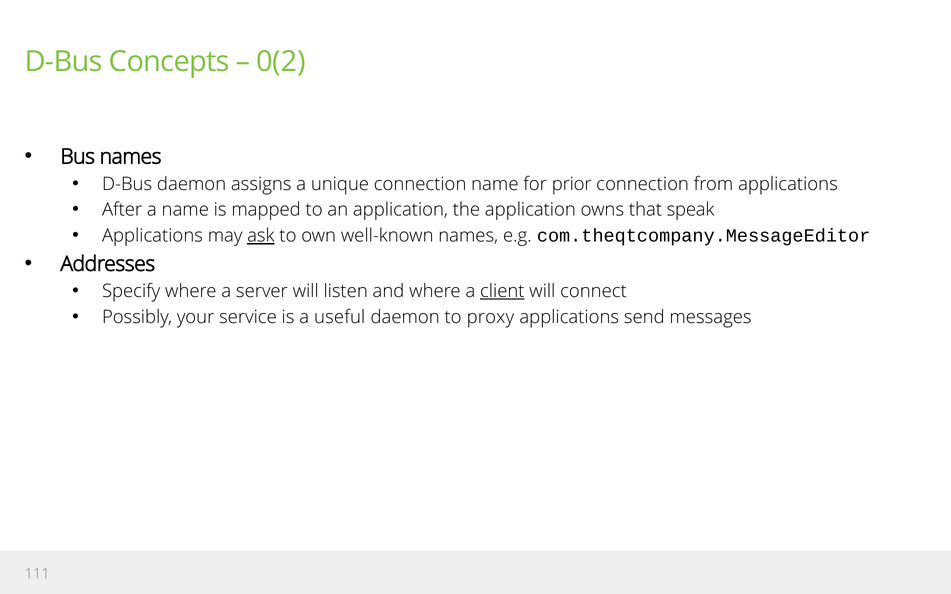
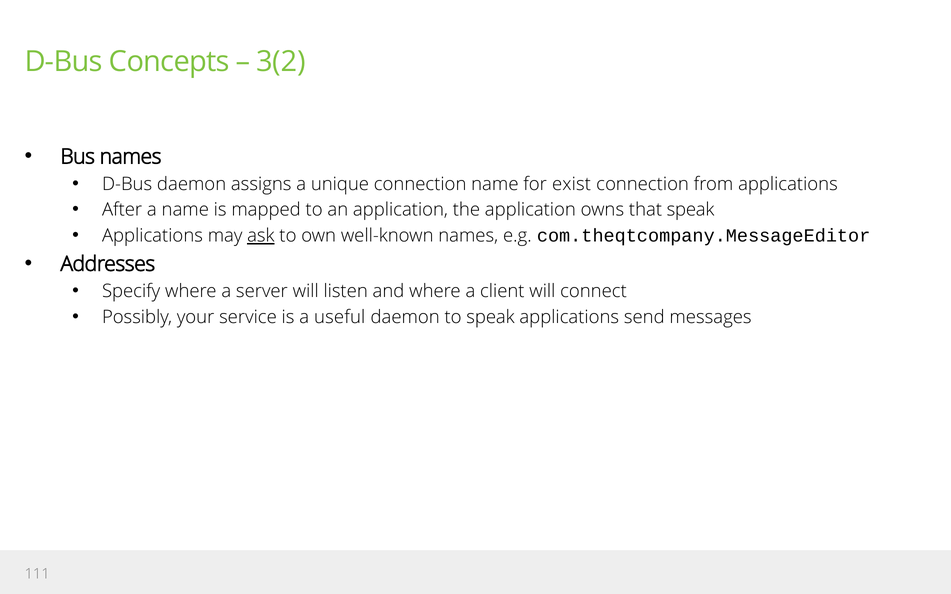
0(2: 0(2 -> 3(2
prior: prior -> exist
client underline: present -> none
to proxy: proxy -> speak
